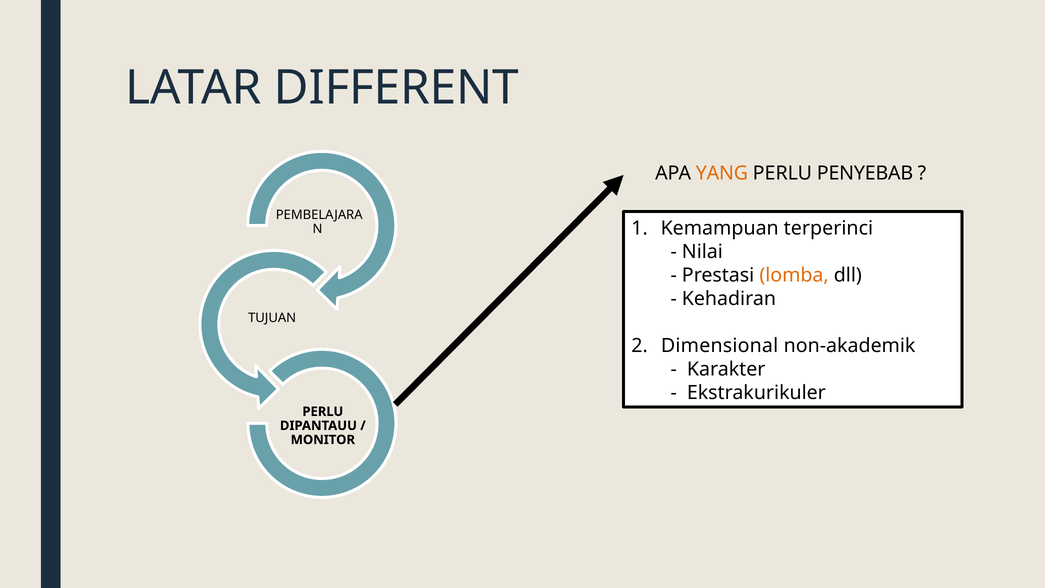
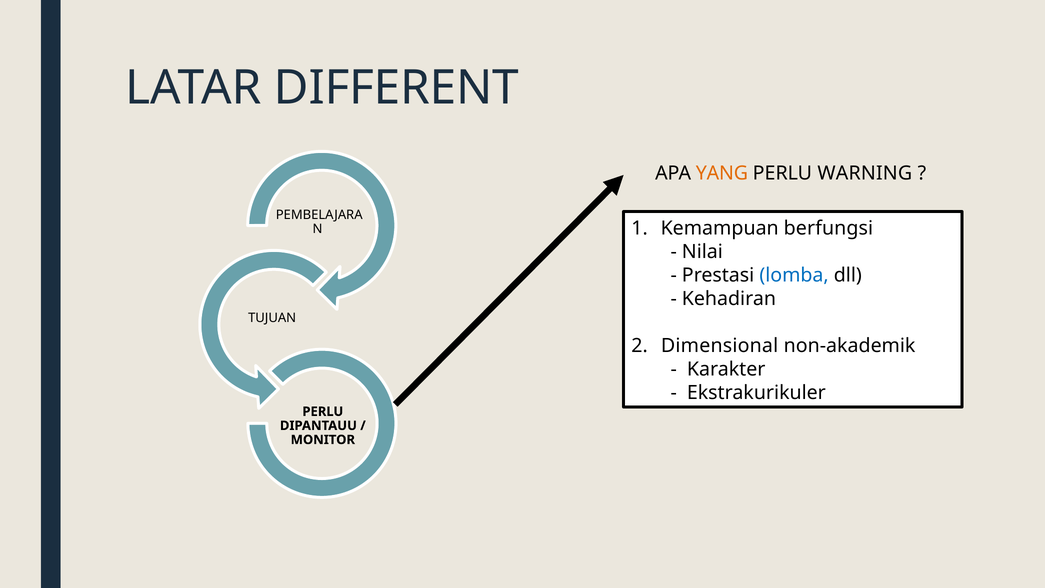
PENYEBAB: PENYEBAB -> WARNING
terperinci: terperinci -> berfungsi
lomba colour: orange -> blue
